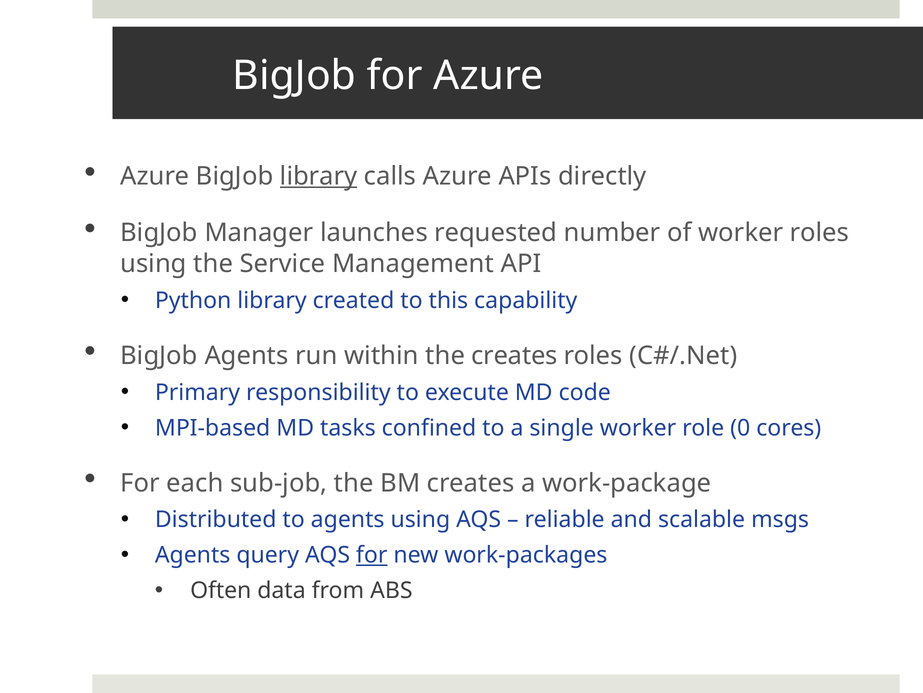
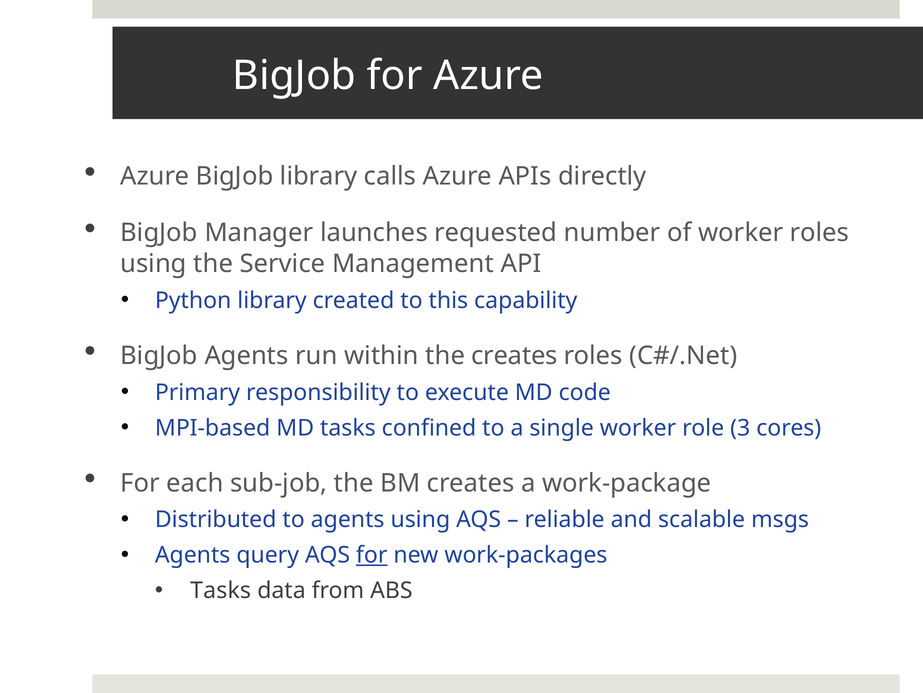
library at (319, 176) underline: present -> none
0: 0 -> 3
Often at (221, 590): Often -> Tasks
